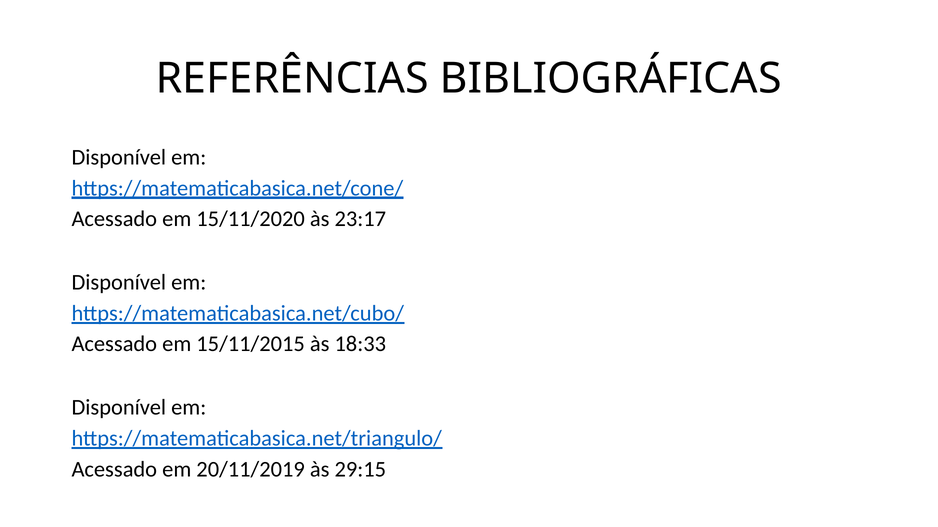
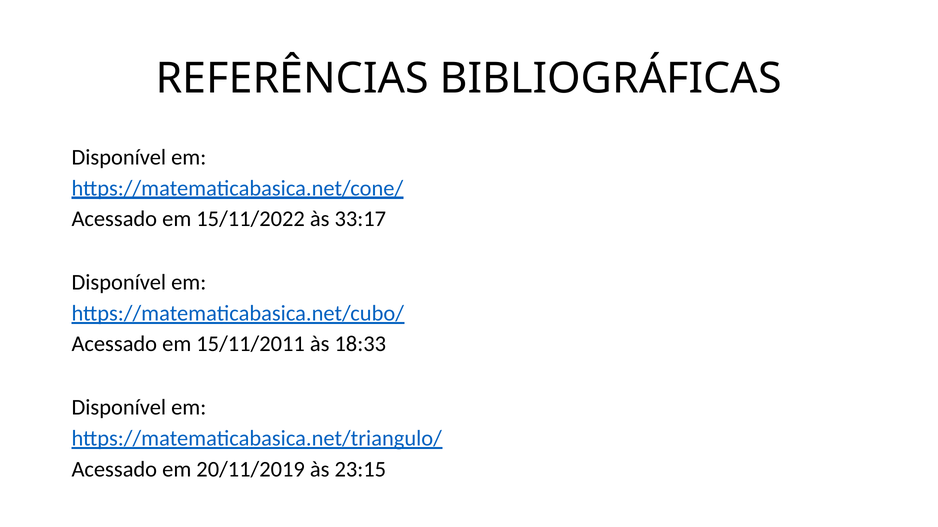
15/11/2020: 15/11/2020 -> 15/11/2022
23:17: 23:17 -> 33:17
15/11/2015: 15/11/2015 -> 15/11/2011
29:15: 29:15 -> 23:15
